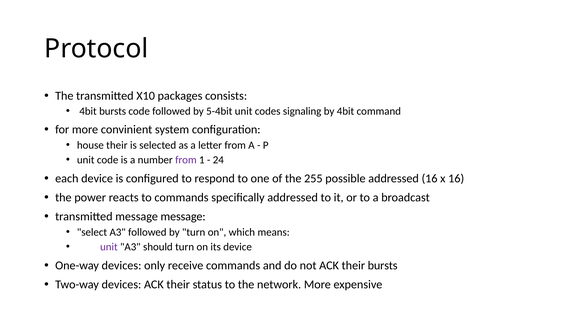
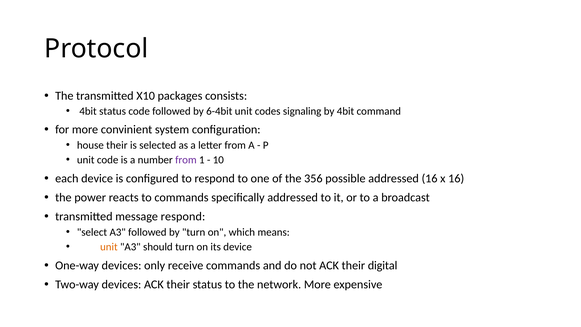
4bit bursts: bursts -> status
5-4bit: 5-4bit -> 6-4bit
24: 24 -> 10
255: 255 -> 356
message message: message -> respond
unit at (109, 247) colour: purple -> orange
their bursts: bursts -> digital
